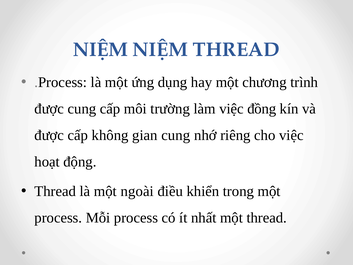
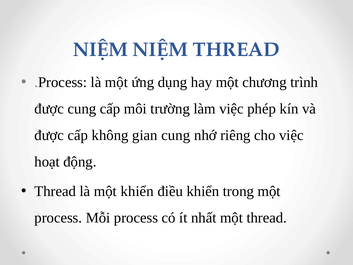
đồng: đồng -> phép
một ngoài: ngoài -> khiển
